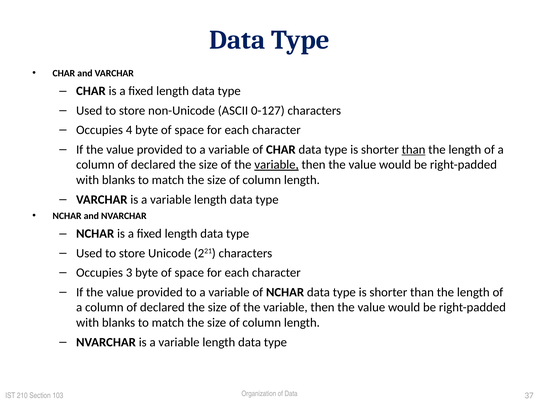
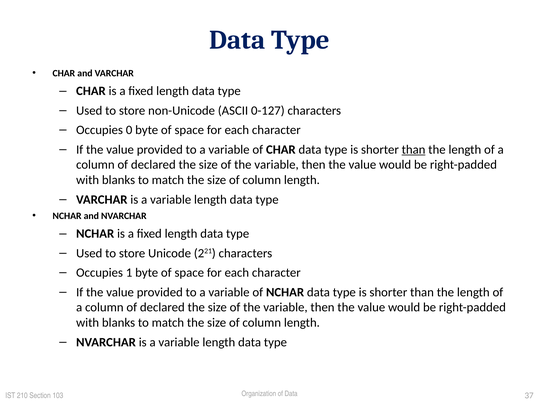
4: 4 -> 0
variable at (277, 165) underline: present -> none
3: 3 -> 1
